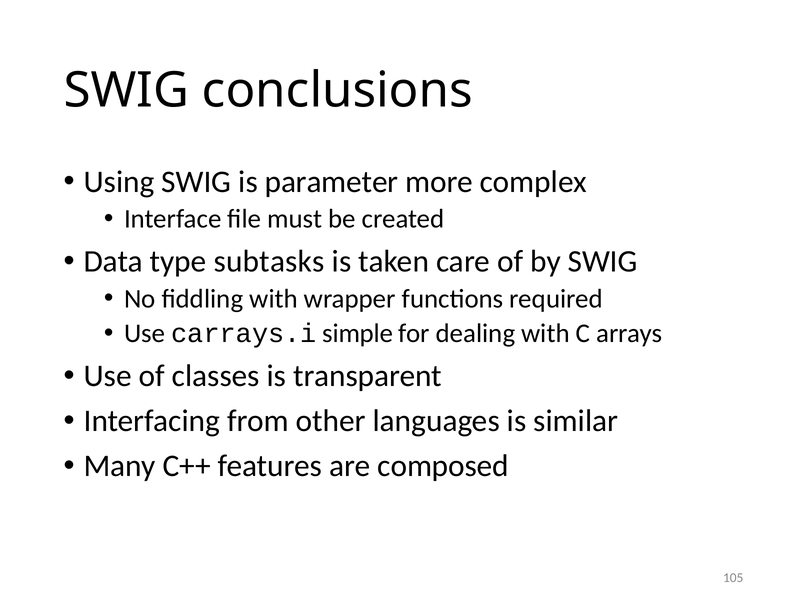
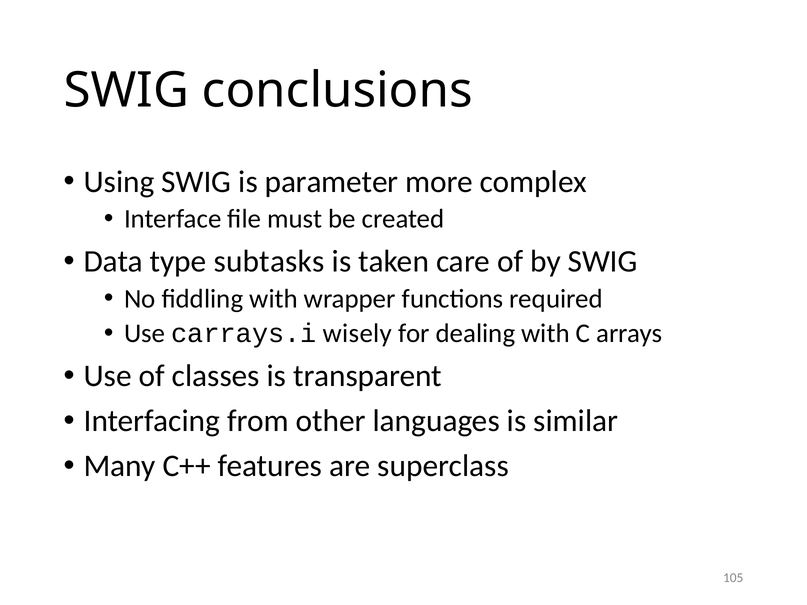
simple: simple -> wisely
composed: composed -> superclass
